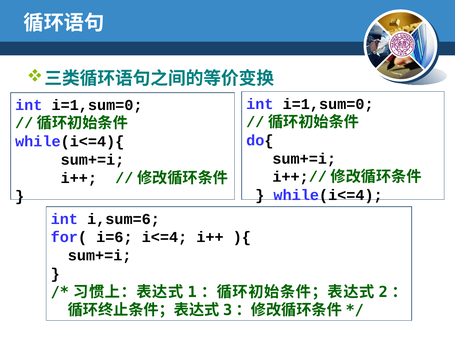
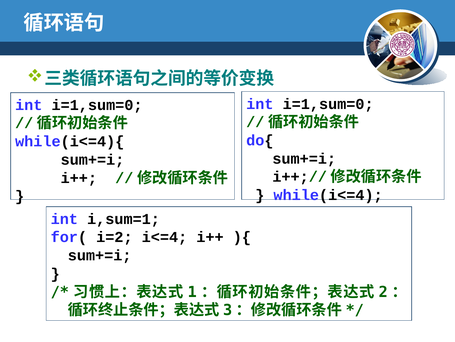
i,sum=6: i,sum=6 -> i,sum=1
i=6: i=6 -> i=2
